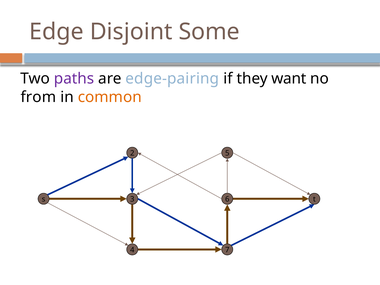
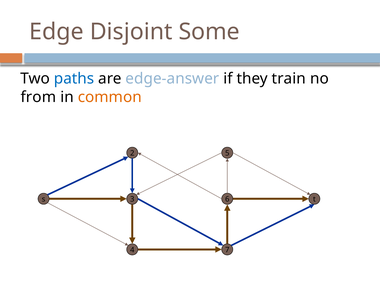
paths colour: purple -> blue
edge-pairing: edge-pairing -> edge-answer
want: want -> train
